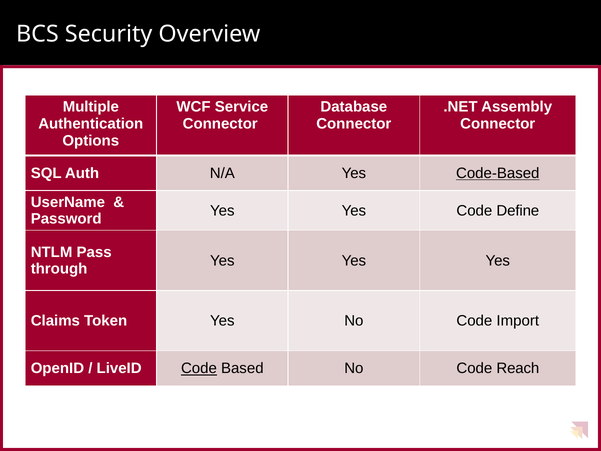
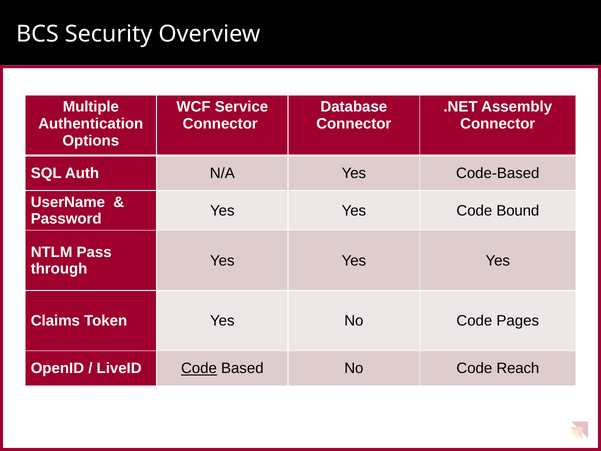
Code-Based underline: present -> none
Define: Define -> Bound
Import: Import -> Pages
